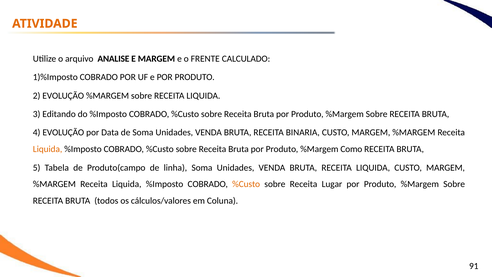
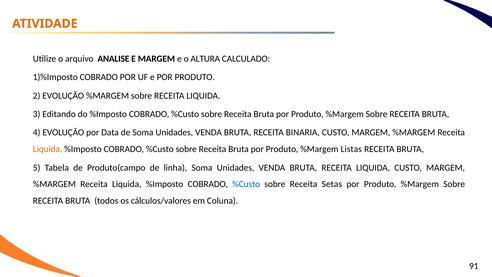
FRENTE: FRENTE -> ALTURA
Como: Como -> Listas
%Custo at (246, 184) colour: orange -> blue
Lugar: Lugar -> Setas
